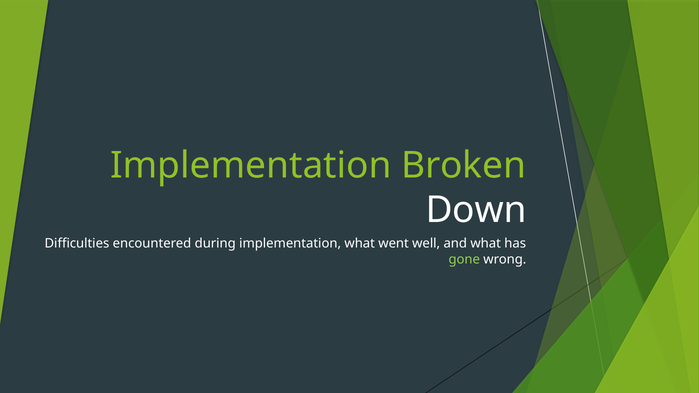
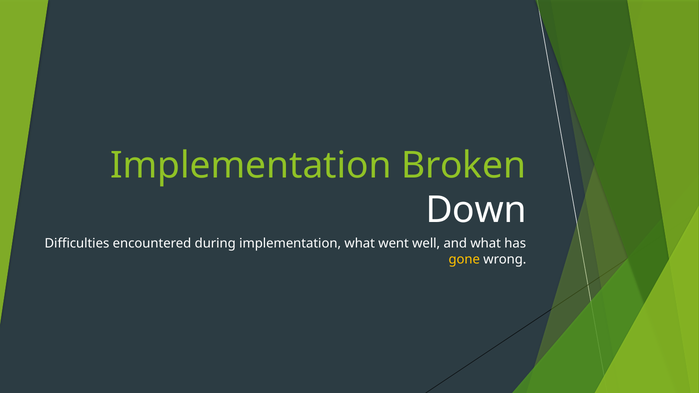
gone colour: light green -> yellow
